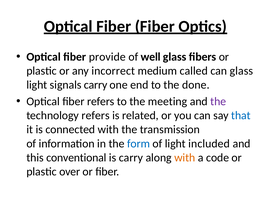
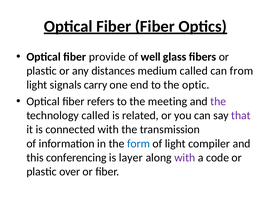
incorrect: incorrect -> distances
can glass: glass -> from
done: done -> optic
technology refers: refers -> called
that colour: blue -> purple
included: included -> compiler
conventional: conventional -> conferencing
is carry: carry -> layer
with at (185, 157) colour: orange -> purple
